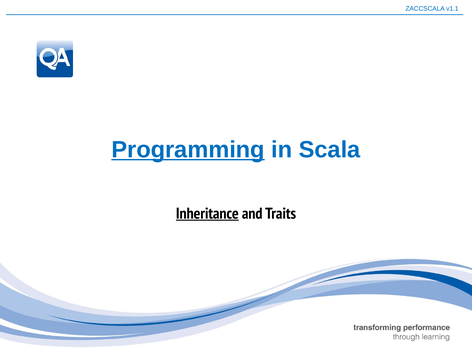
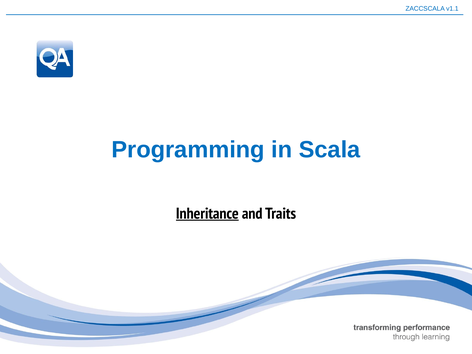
Programming underline: present -> none
